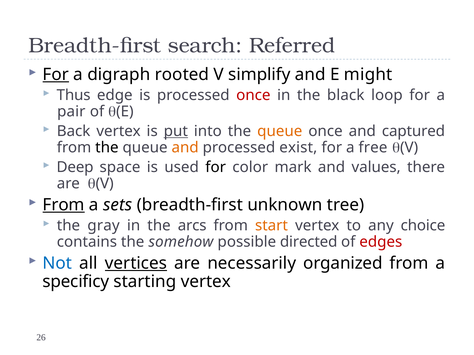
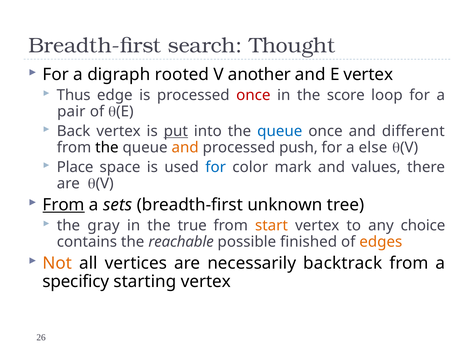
Referred: Referred -> Thought
For at (56, 75) underline: present -> none
simplify: simplify -> another
E might: might -> vertex
black: black -> score
queue at (280, 131) colour: orange -> blue
captured: captured -> different
exist: exist -> push
free: free -> else
Deep: Deep -> Place
for at (216, 167) colour: black -> blue
arcs: arcs -> true
somehow: somehow -> reachable
directed: directed -> finished
edges colour: red -> orange
Not colour: blue -> orange
vertices underline: present -> none
organized: organized -> backtrack
